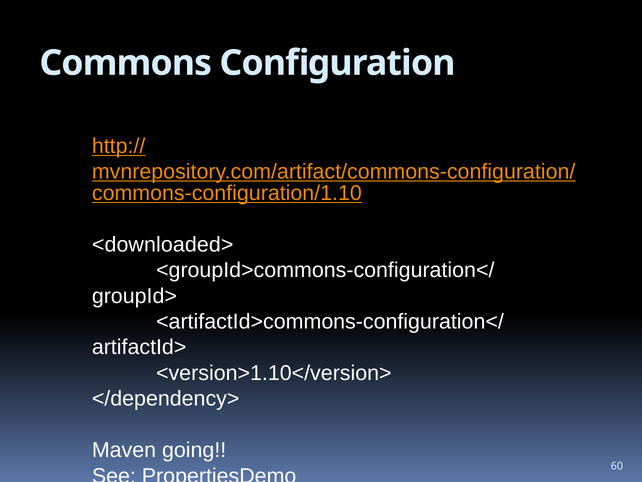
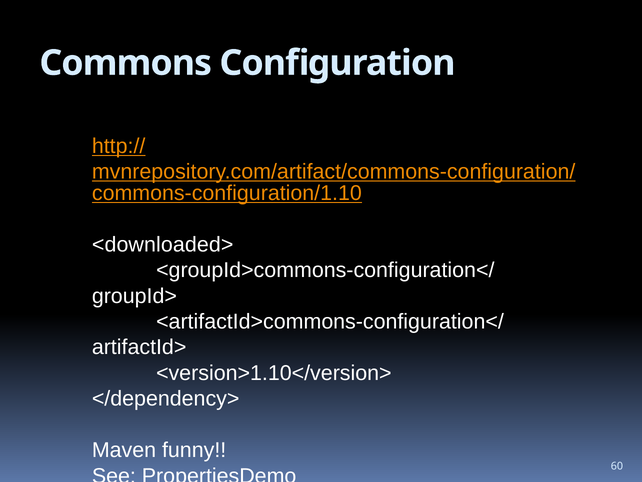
going: going -> funny
